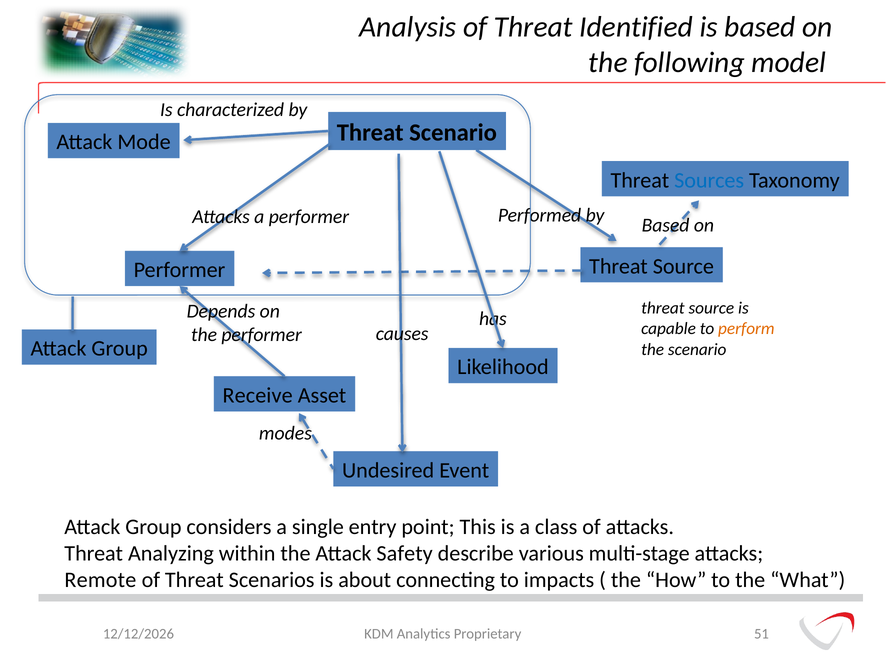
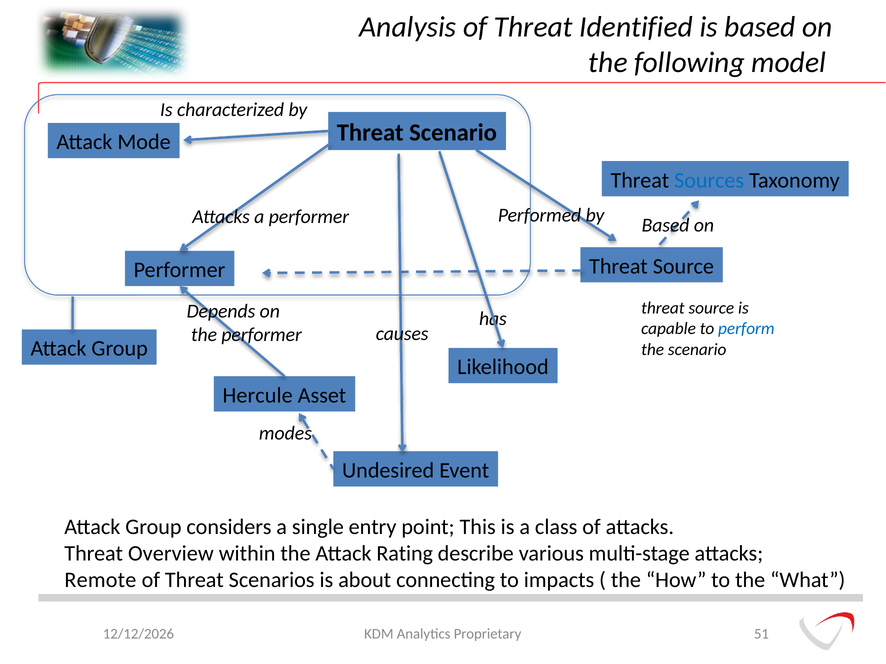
perform colour: orange -> blue
Receive: Receive -> Hercule
Analyzing: Analyzing -> Overview
Safety: Safety -> Rating
